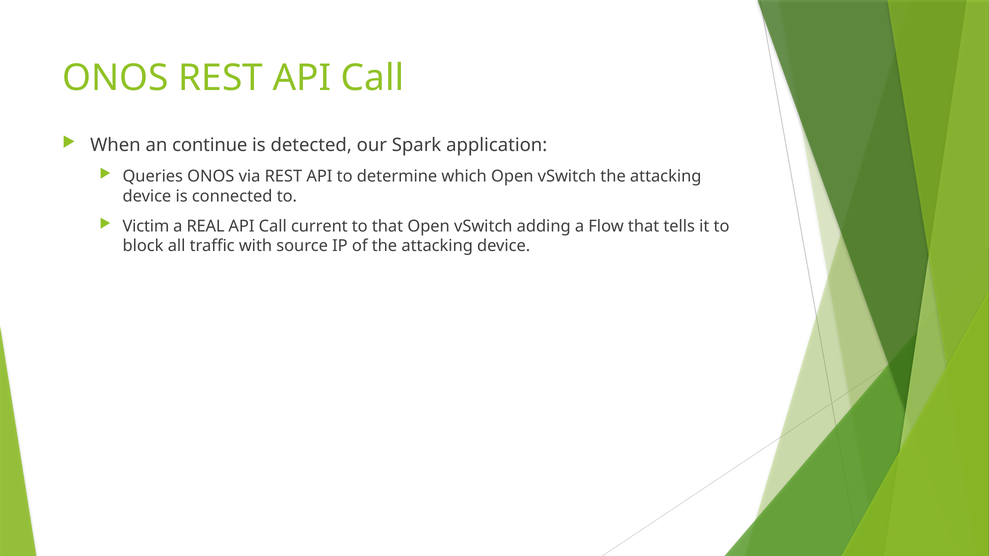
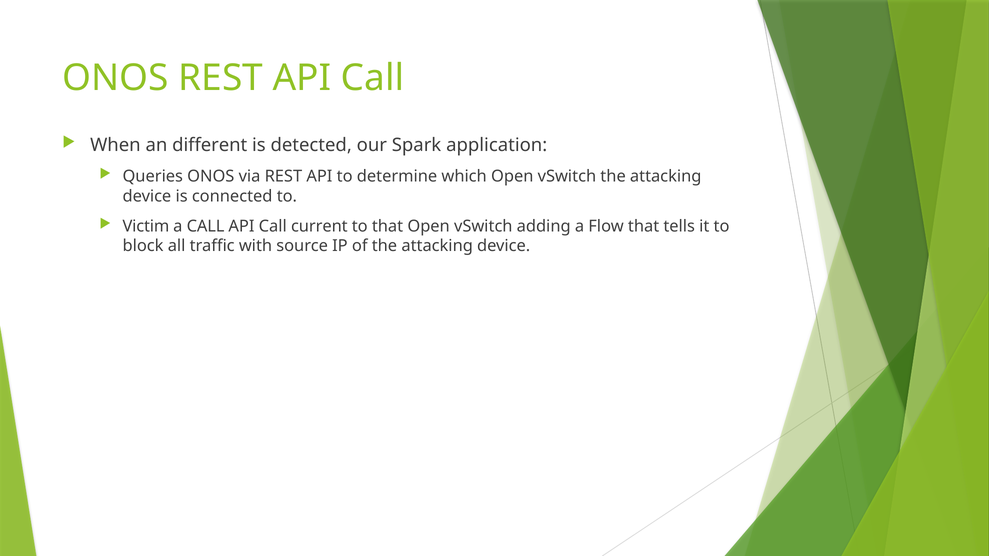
continue: continue -> different
a REAL: REAL -> CALL
